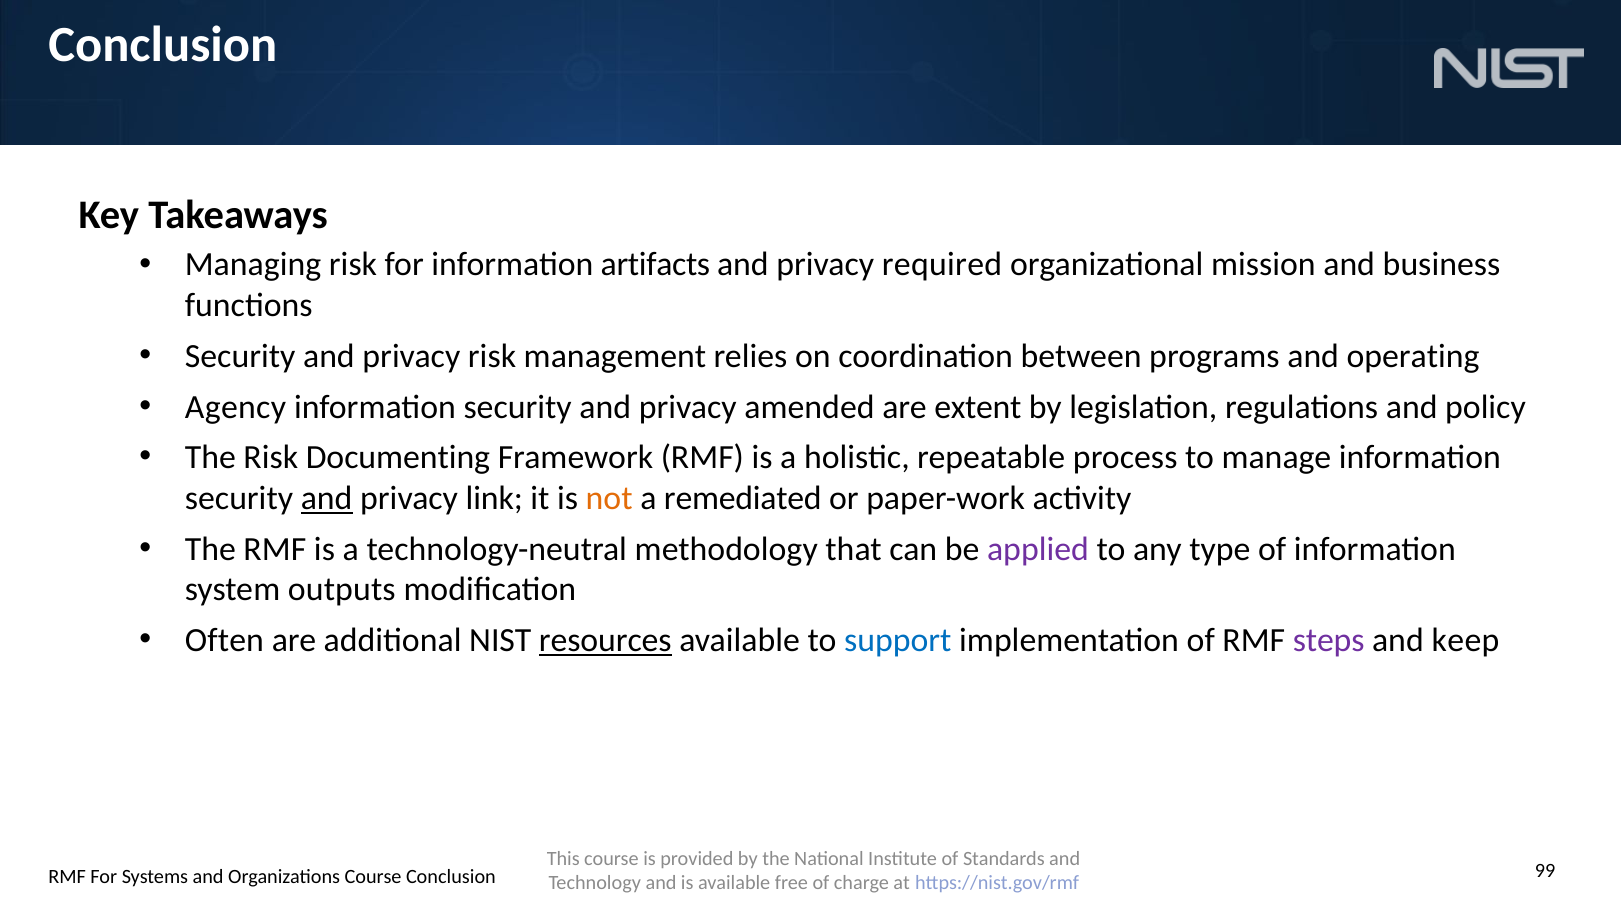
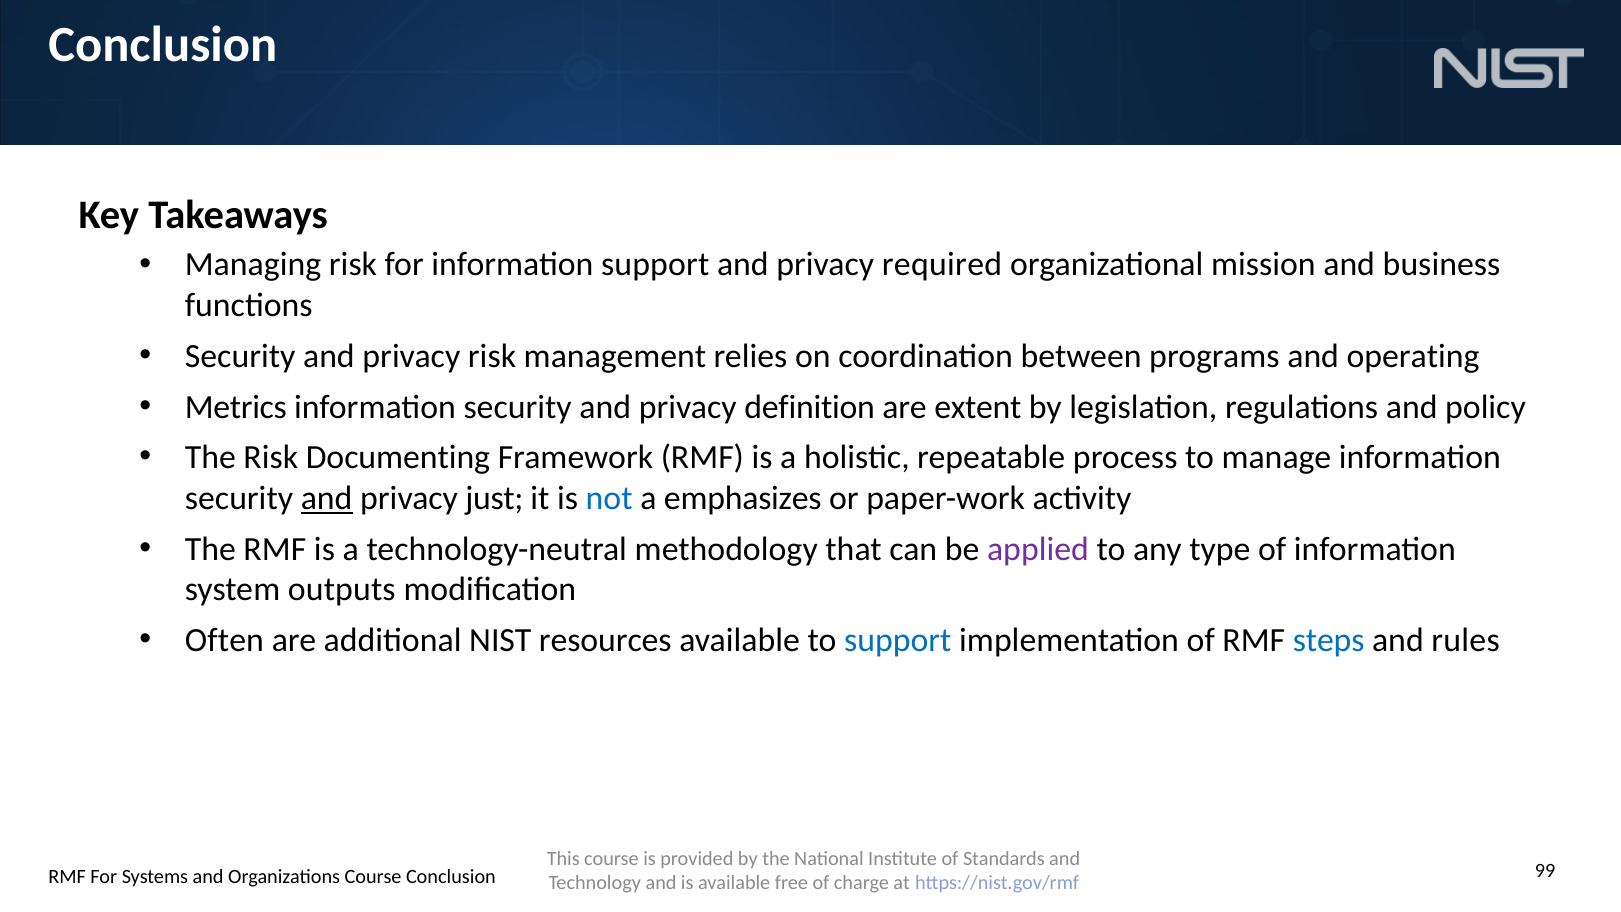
information artifacts: artifacts -> support
Agency: Agency -> Metrics
amended: amended -> definition
link: link -> just
not colour: orange -> blue
remediated: remediated -> emphasizes
resources underline: present -> none
steps colour: purple -> blue
keep: keep -> rules
